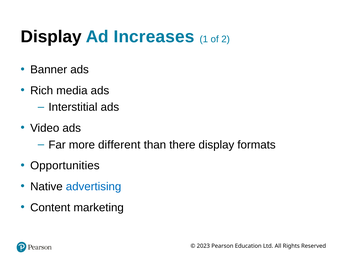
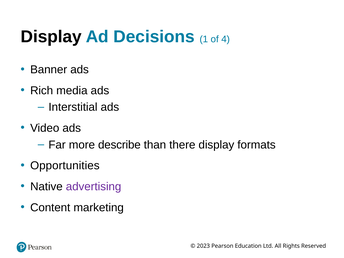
Increases: Increases -> Decisions
2: 2 -> 4
different: different -> describe
advertising colour: blue -> purple
